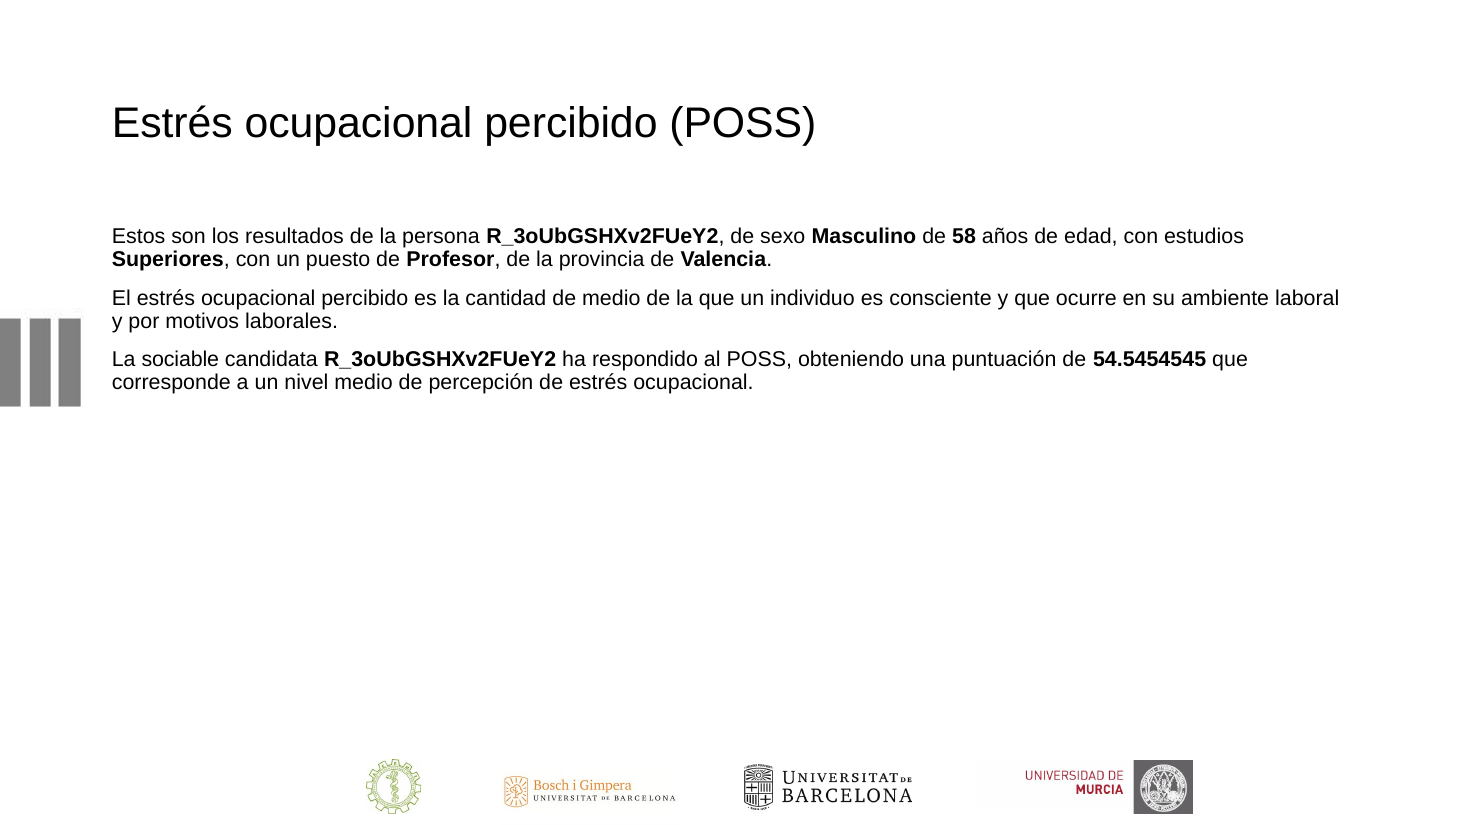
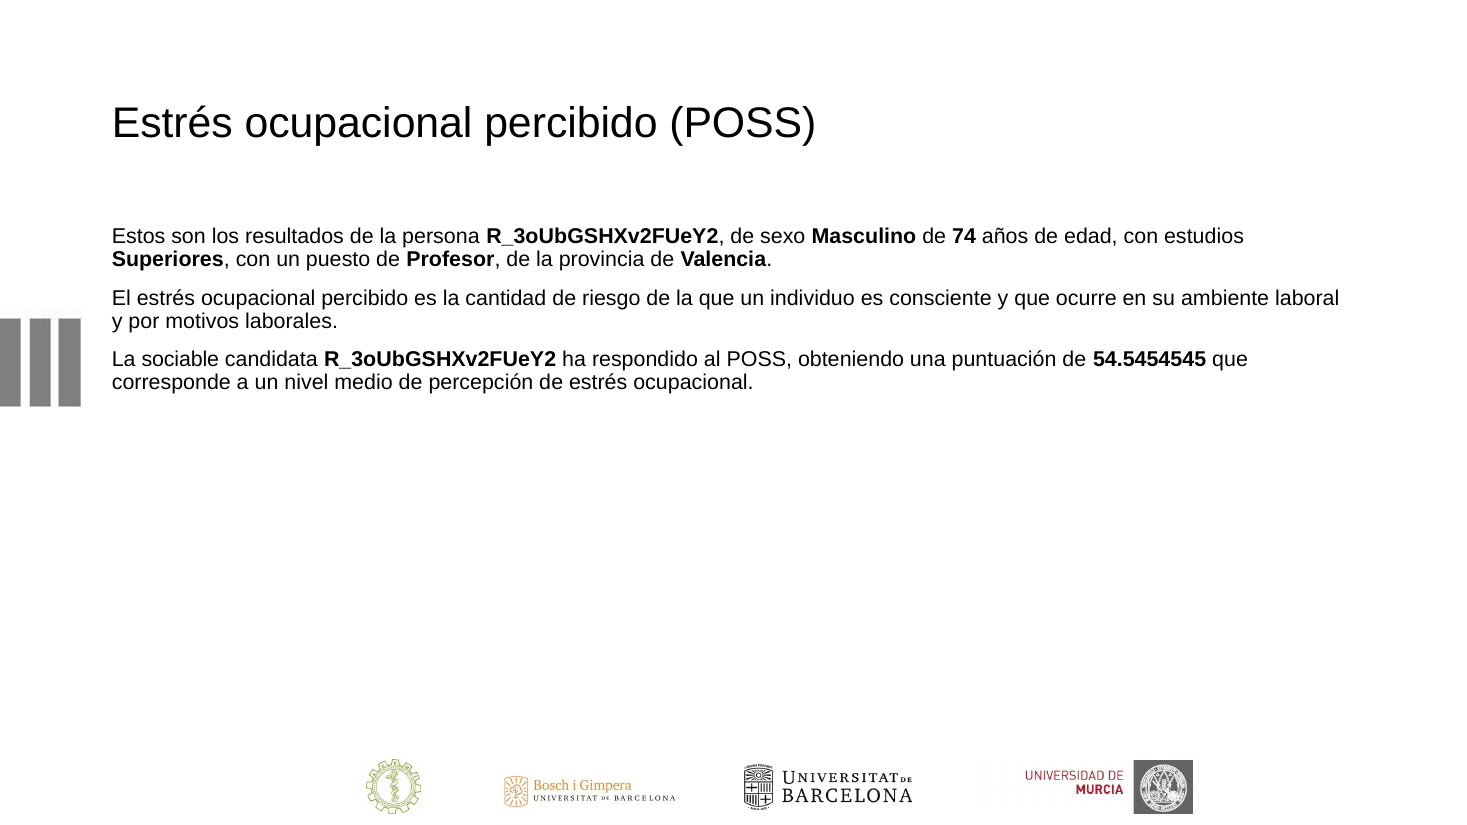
58: 58 -> 74
de medio: medio -> riesgo
